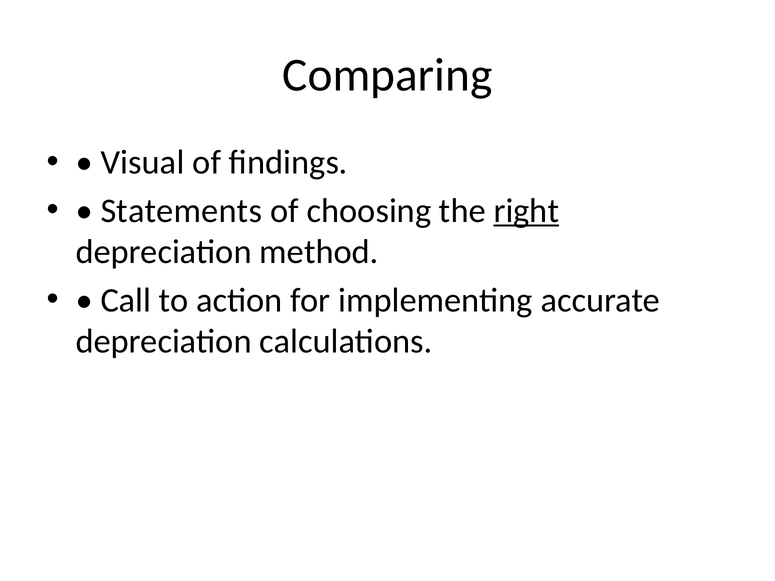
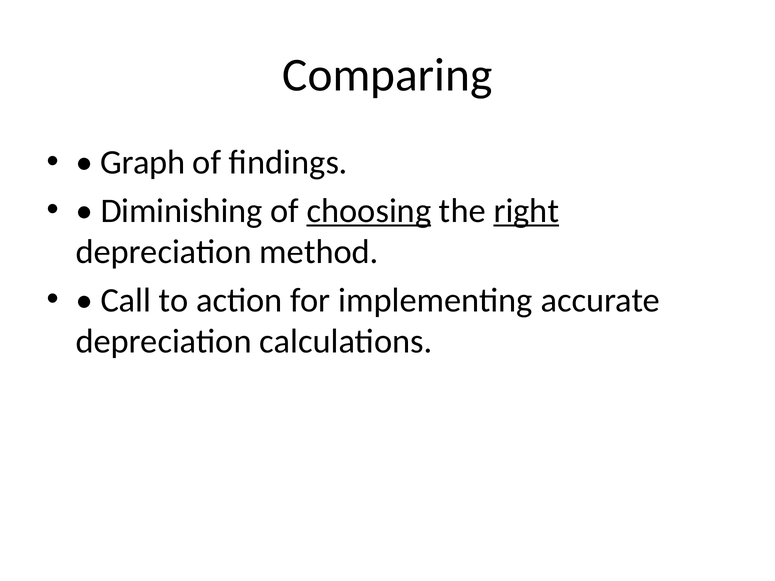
Visual: Visual -> Graph
Statements: Statements -> Diminishing
choosing underline: none -> present
